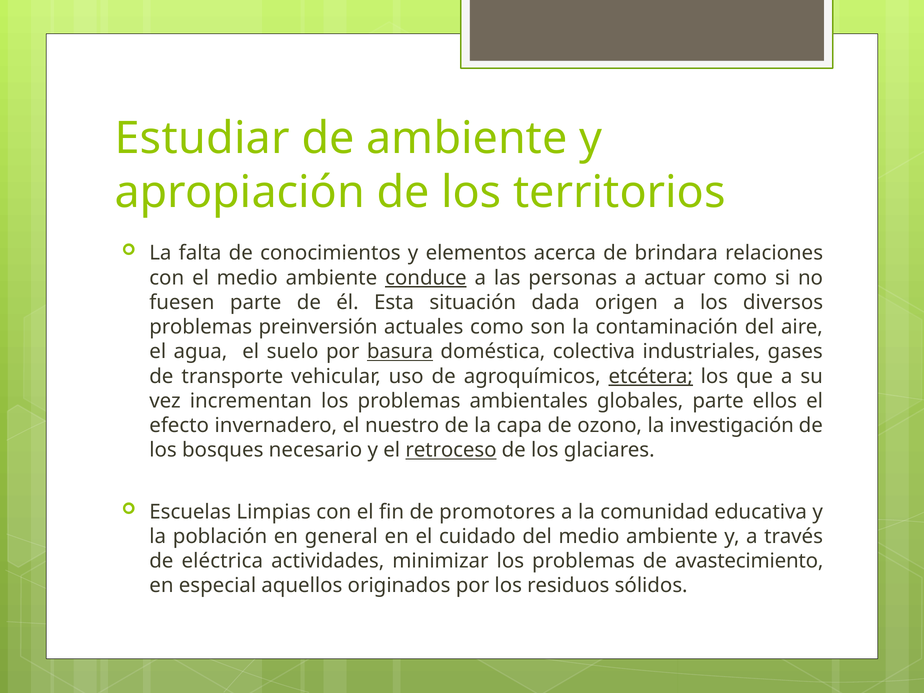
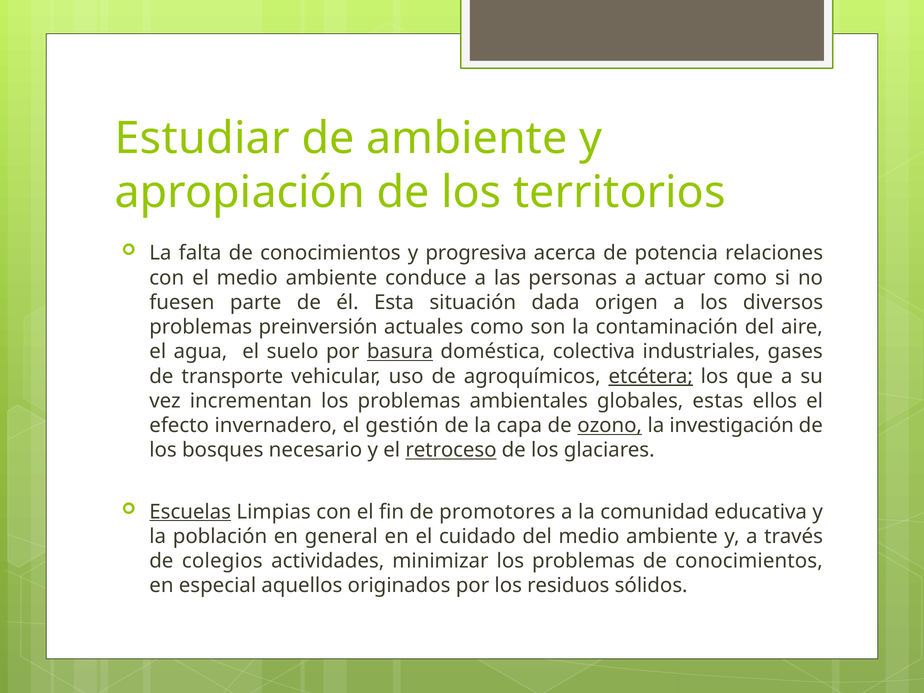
elementos: elementos -> progresiva
brindara: brindara -> potencia
conduce underline: present -> none
globales parte: parte -> estas
nuestro: nuestro -> gestión
ozono underline: none -> present
Escuelas underline: none -> present
eléctrica: eléctrica -> colegios
problemas de avastecimiento: avastecimiento -> conocimientos
